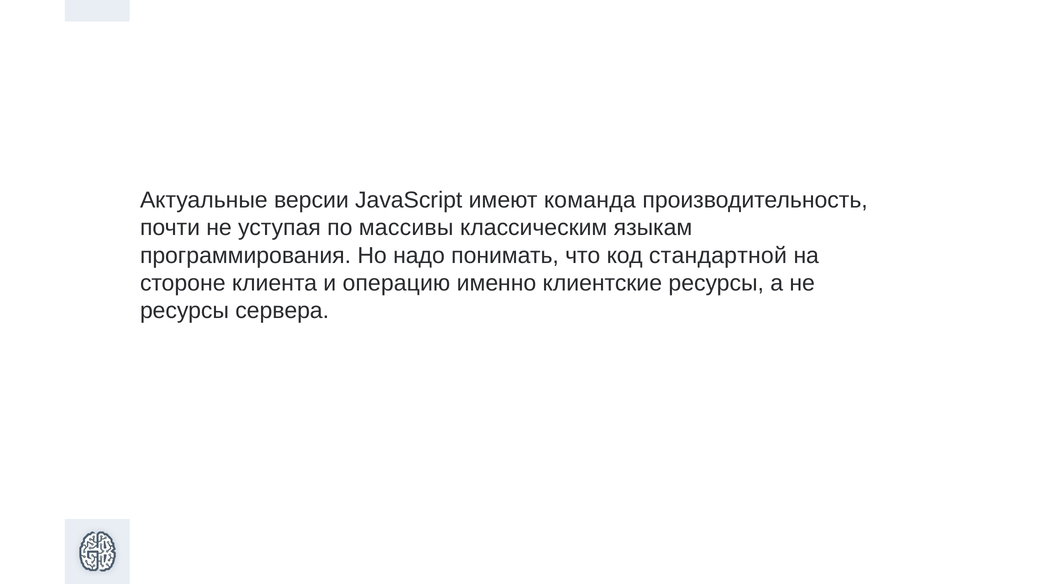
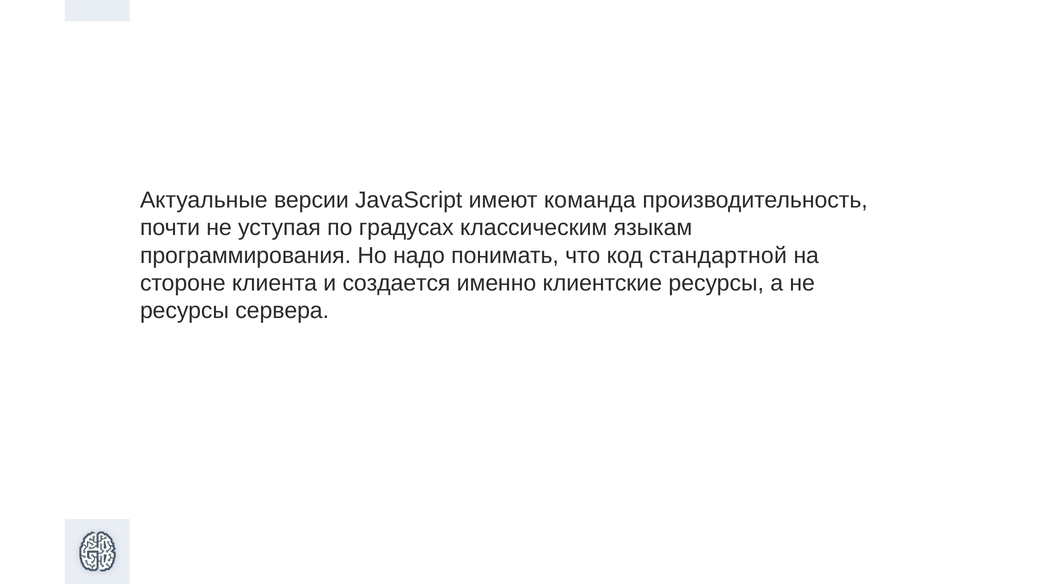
массивы: массивы -> градусах
операцию: операцию -> создается
